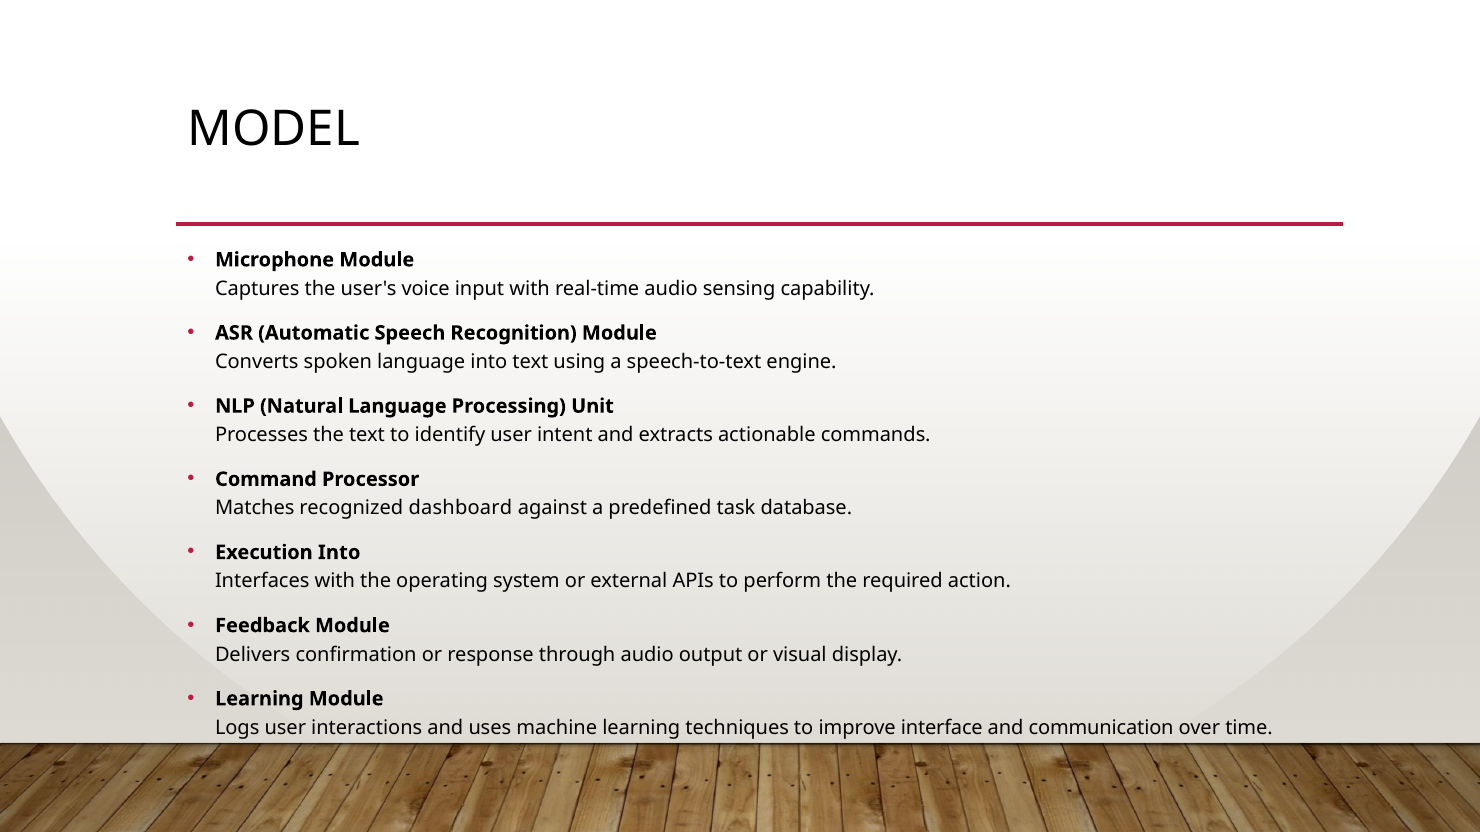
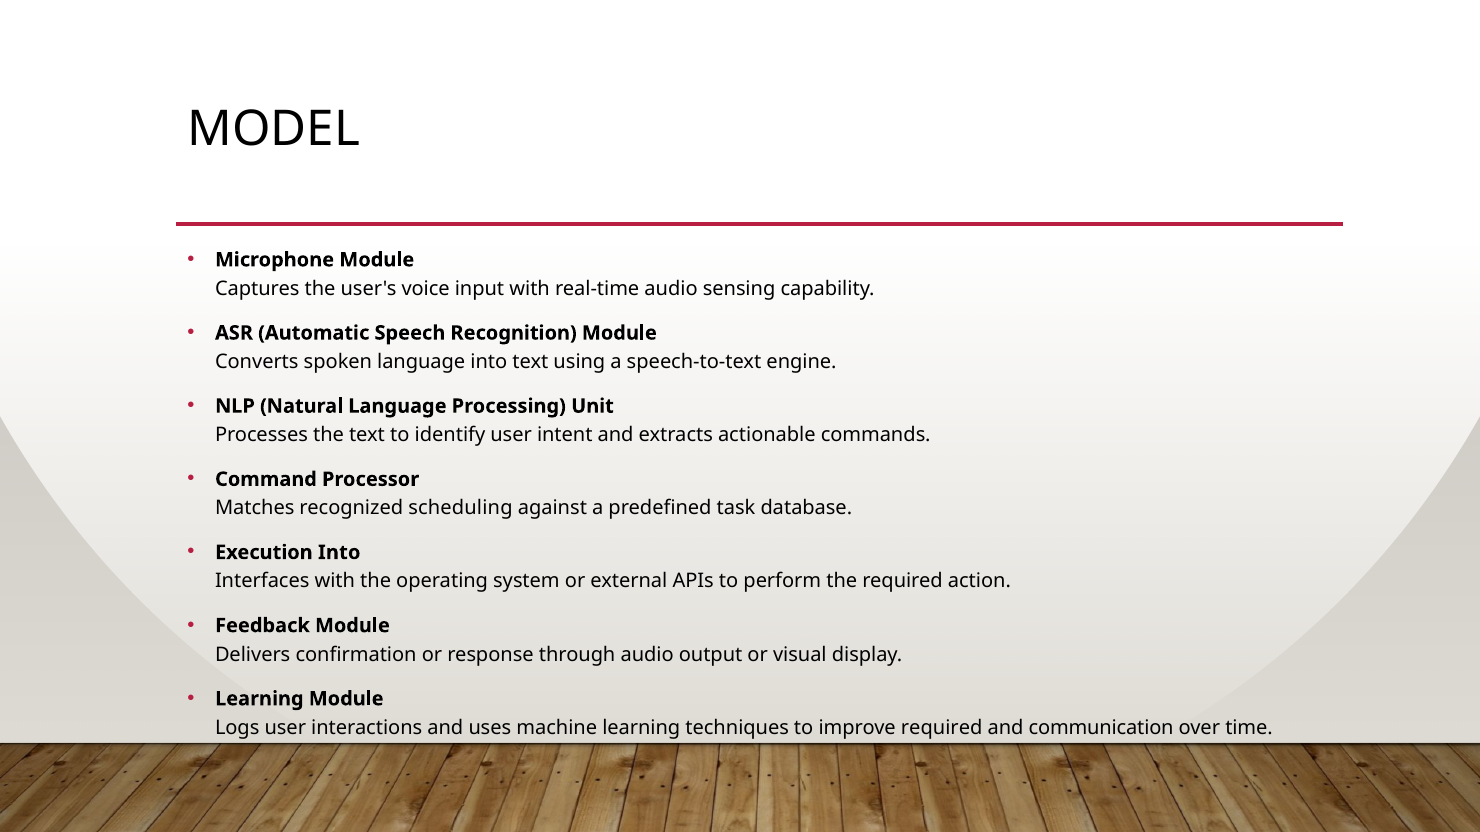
dashboard: dashboard -> scheduling
improve interface: interface -> required
